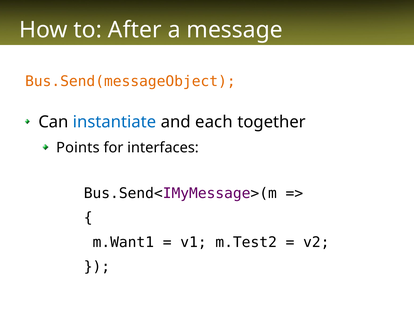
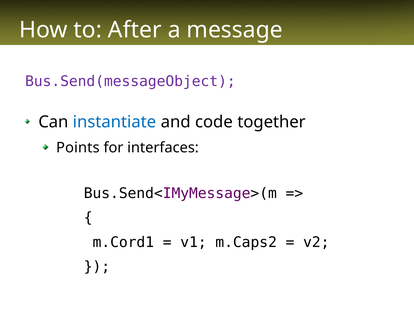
Bus.Send(messageObject colour: orange -> purple
each: each -> code
m.Want1: m.Want1 -> m.Cord1
m.Test2: m.Test2 -> m.Caps2
